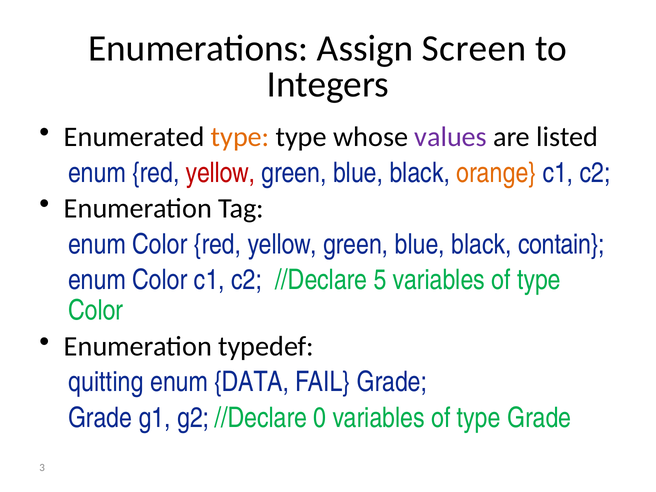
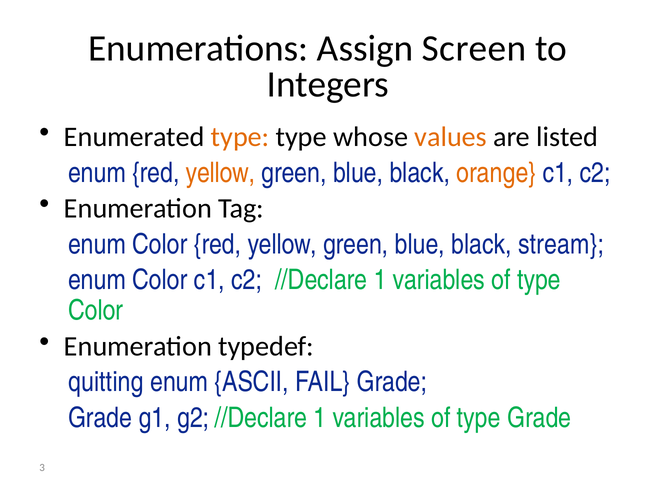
values colour: purple -> orange
yellow at (221, 173) colour: red -> orange
contain: contain -> stream
c2 //Declare 5: 5 -> 1
DATA: DATA -> ASCII
g2 //Declare 0: 0 -> 1
